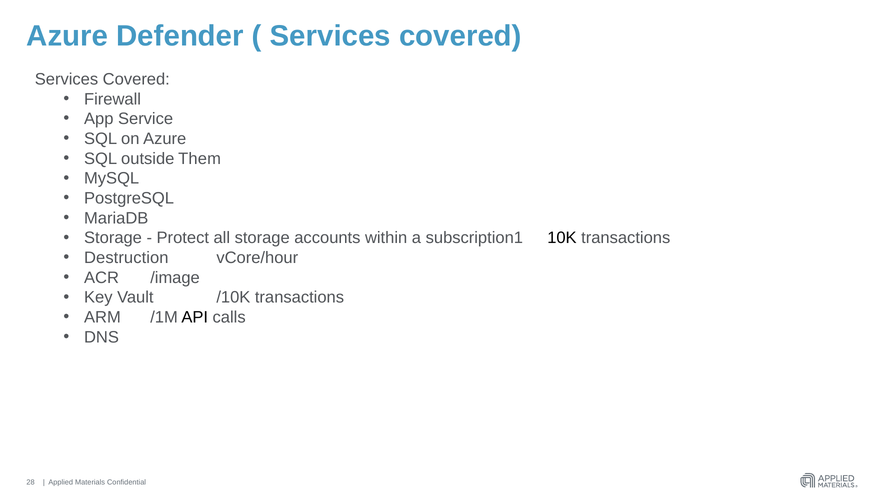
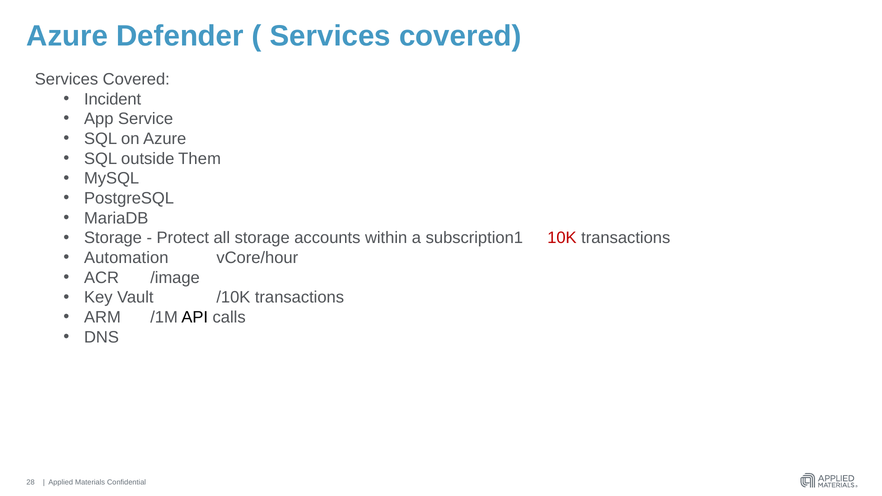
Firewall: Firewall -> Incident
10K colour: black -> red
Destruction: Destruction -> Automation
